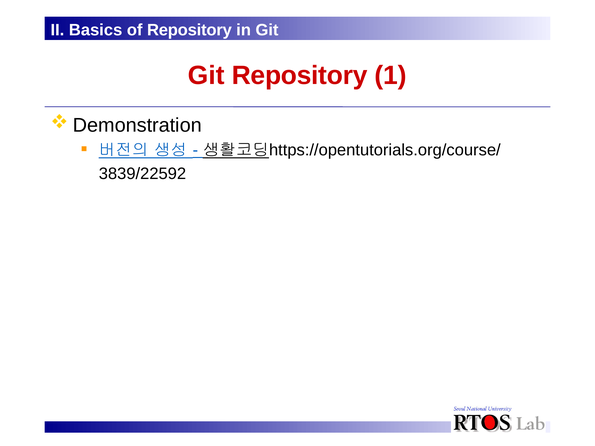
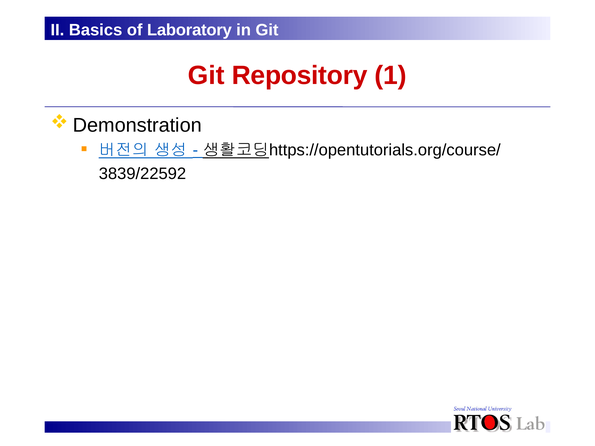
of Repository: Repository -> Laboratory
